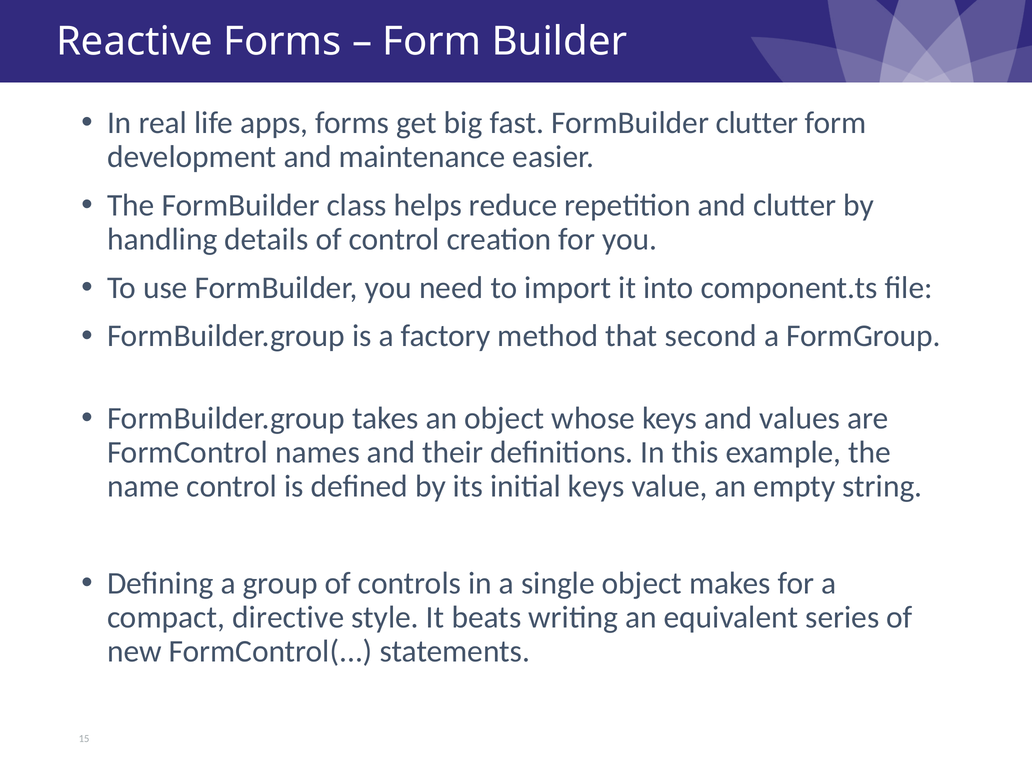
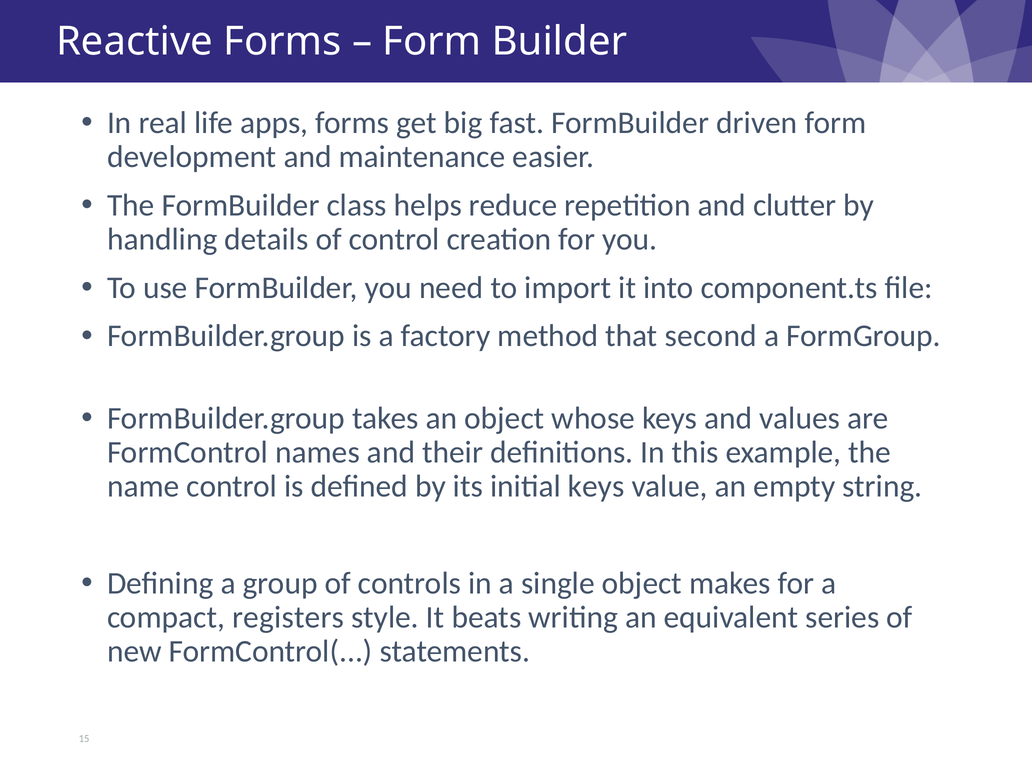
FormBuilder clutter: clutter -> driven
directive: directive -> registers
